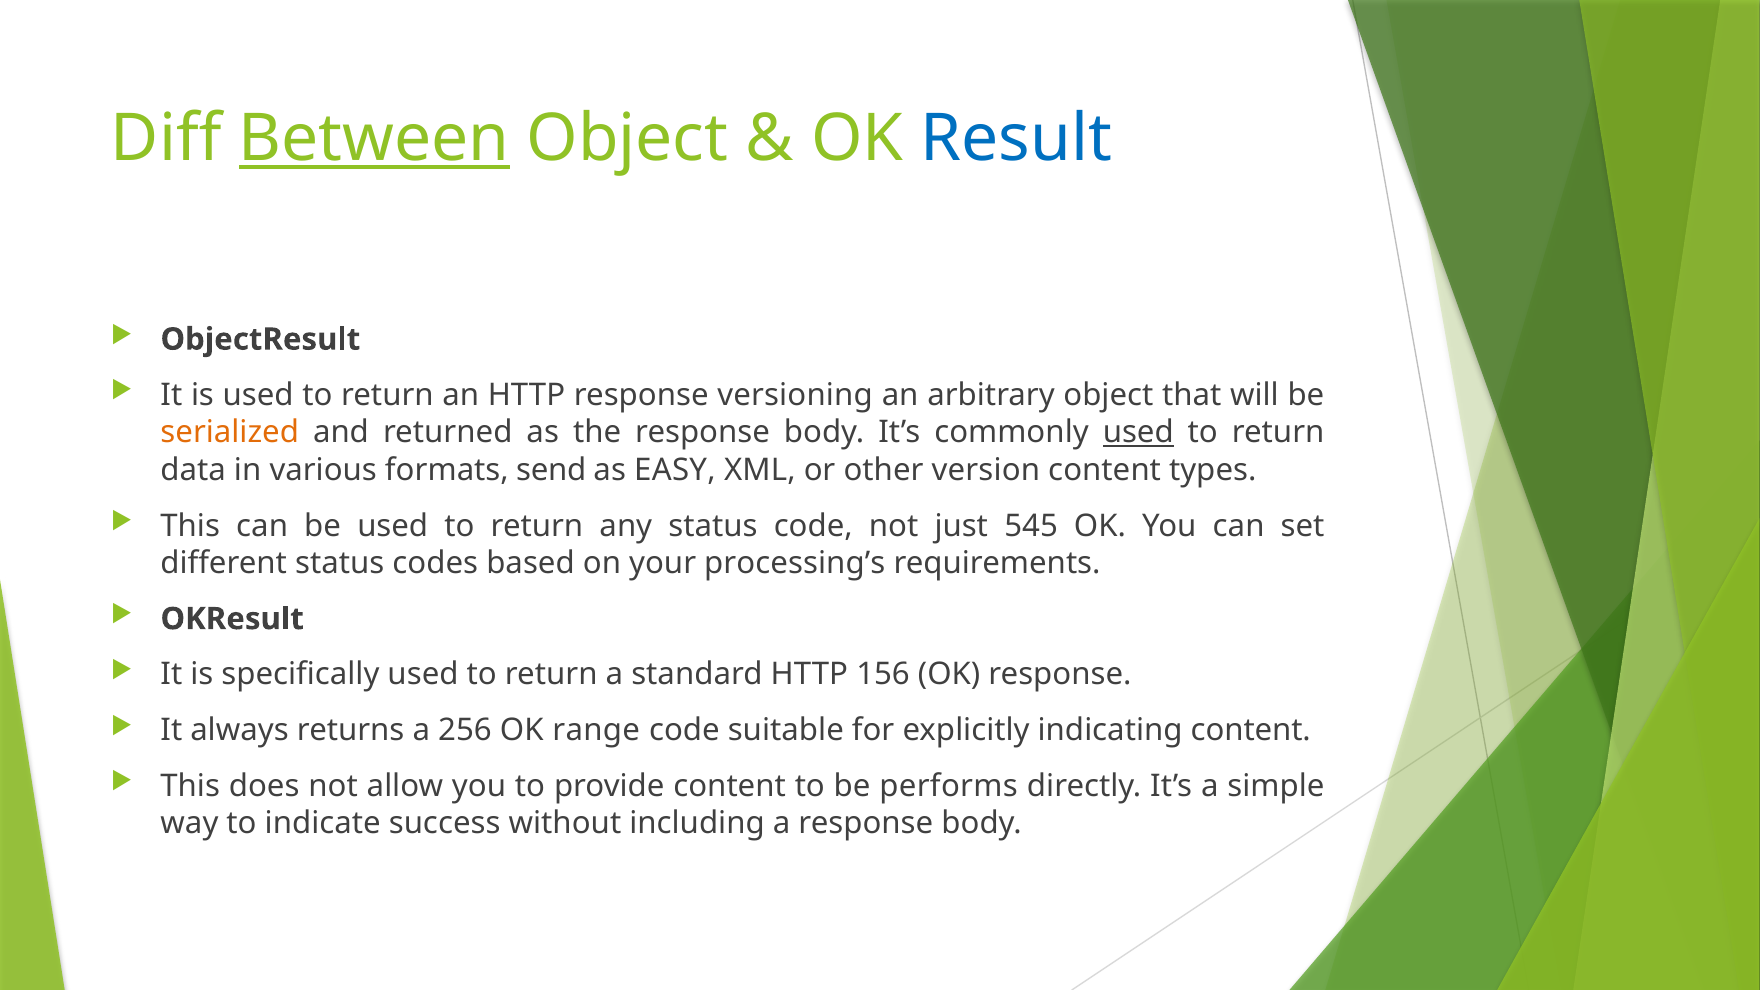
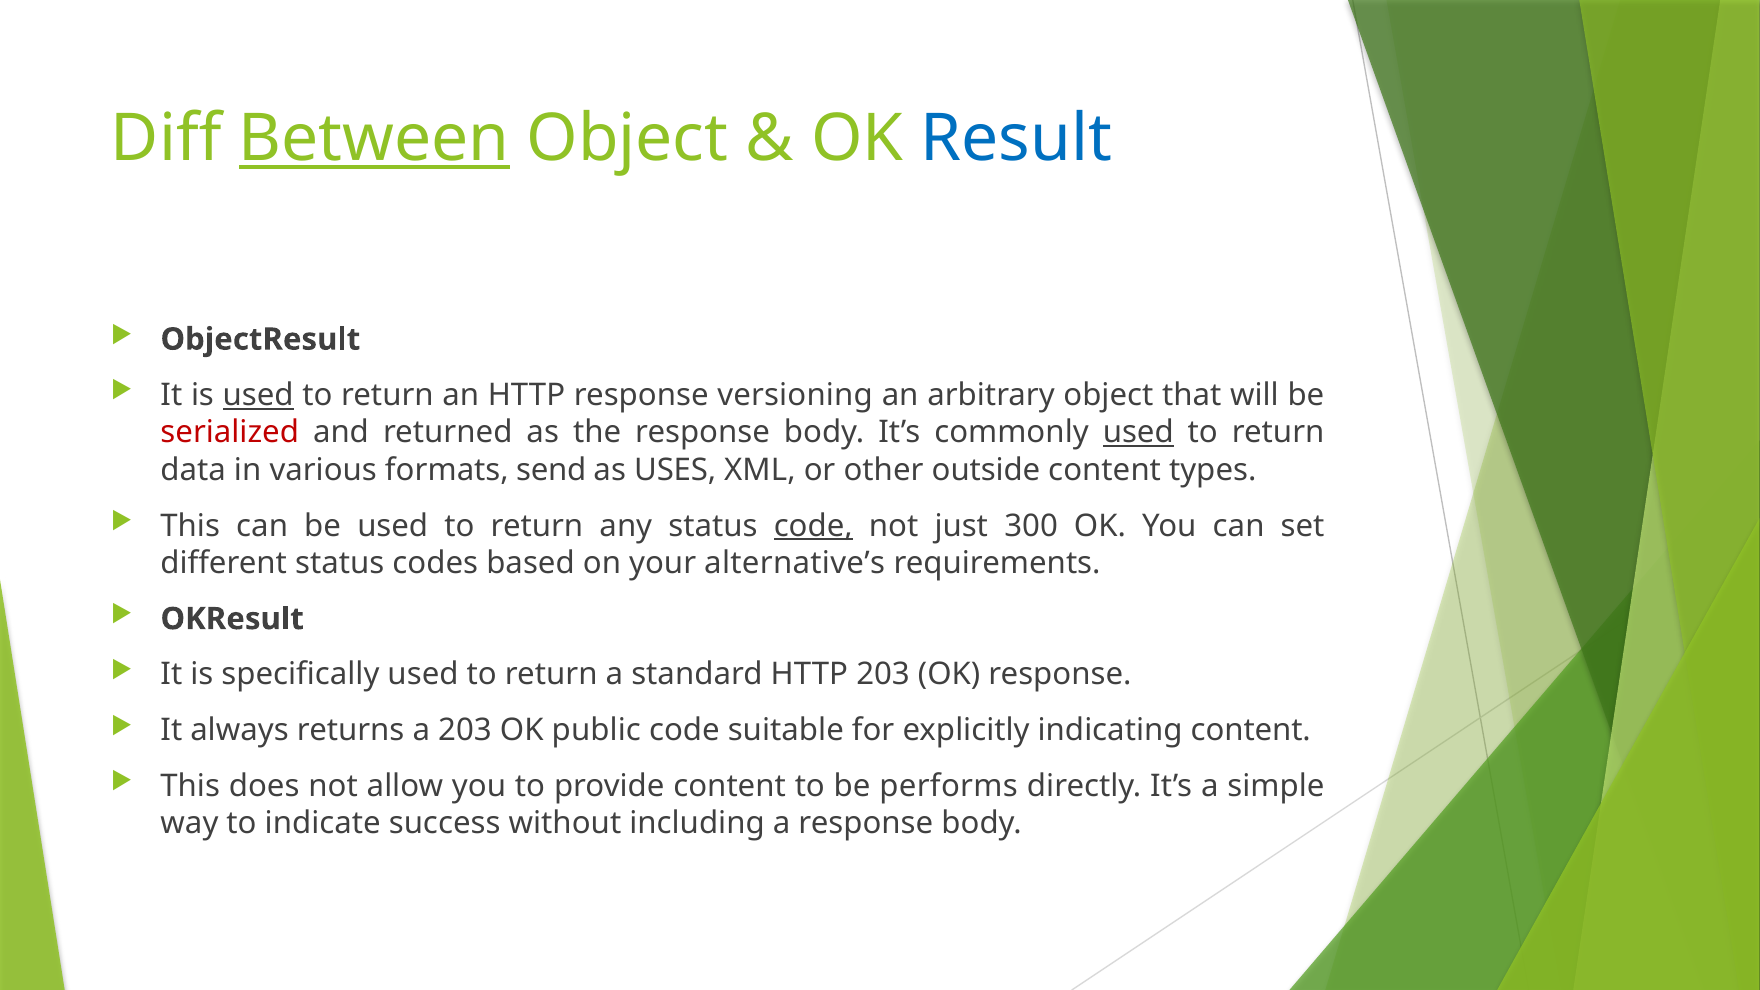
used at (258, 395) underline: none -> present
serialized colour: orange -> red
EASY: EASY -> USES
version: version -> outside
code at (813, 526) underline: none -> present
545: 545 -> 300
processing’s: processing’s -> alternative’s
HTTP 156: 156 -> 203
a 256: 256 -> 203
range: range -> public
